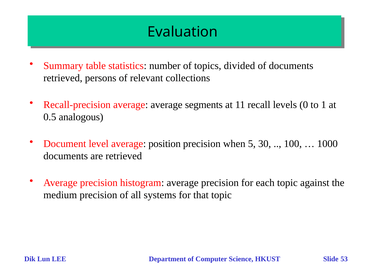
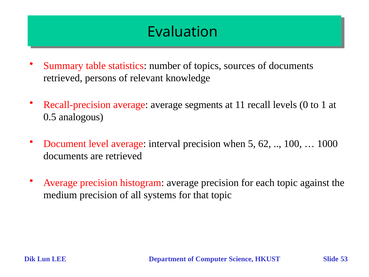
divided: divided -> sources
collections: collections -> knowledge
position: position -> interval
30: 30 -> 62
